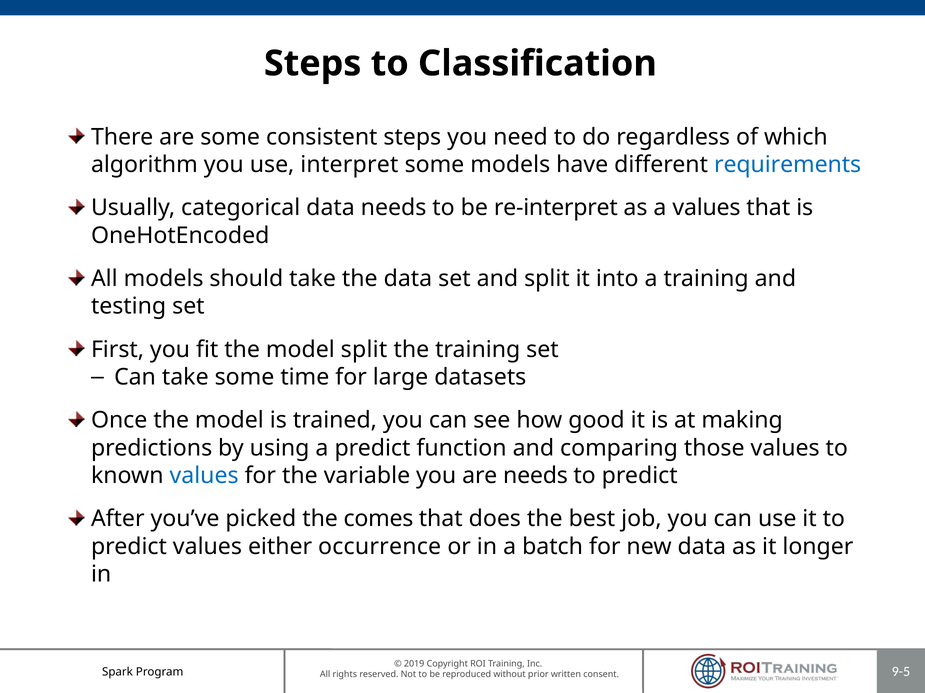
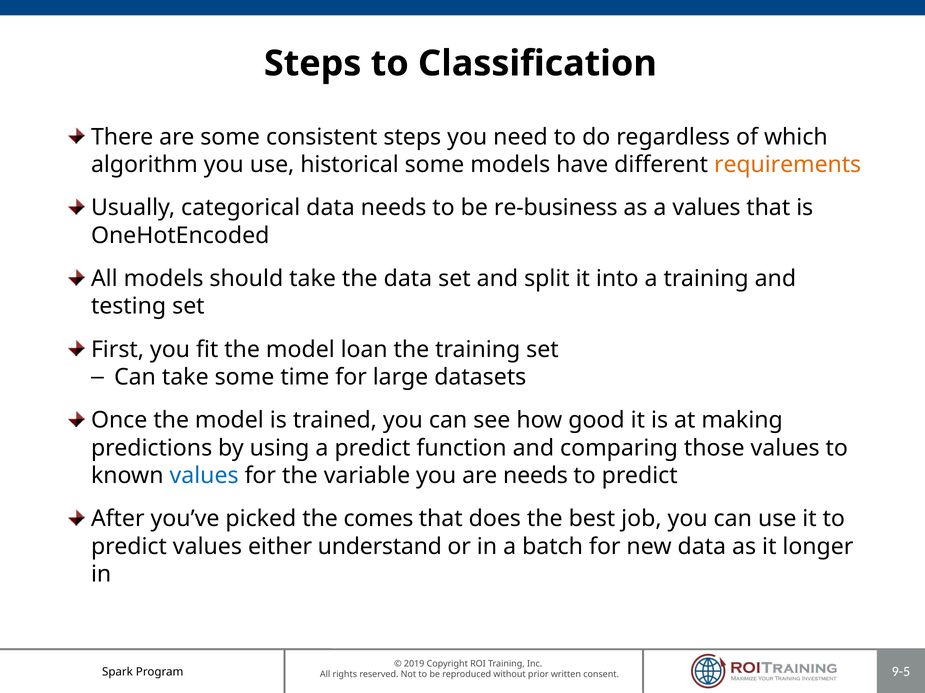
interpret: interpret -> historical
requirements colour: blue -> orange
re-interpret: re-interpret -> re-business
model split: split -> loan
occurrence: occurrence -> understand
